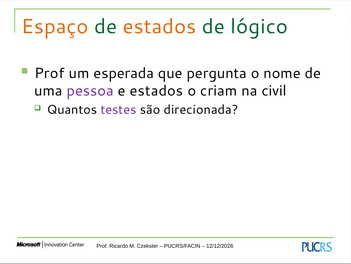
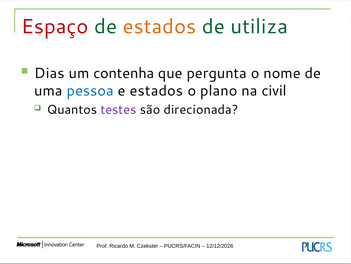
Espaço colour: orange -> red
lógico: lógico -> utiliza
Prof at (49, 73): Prof -> Dias
esperada: esperada -> contenha
pessoa colour: purple -> blue
criam: criam -> plano
